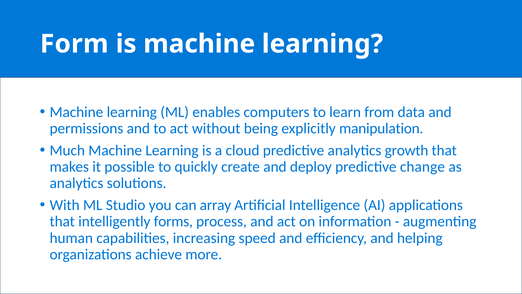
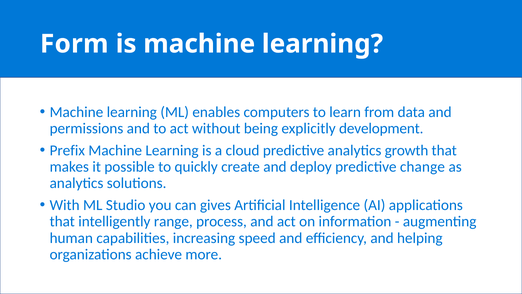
manipulation: manipulation -> development
Much: Much -> Prefix
array: array -> gives
forms: forms -> range
